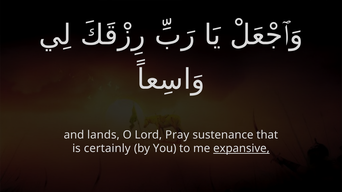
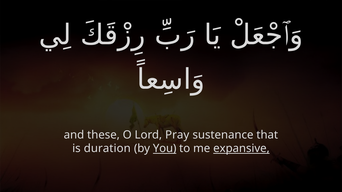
lands: lands -> these
certainly: certainly -> duration
You underline: none -> present
